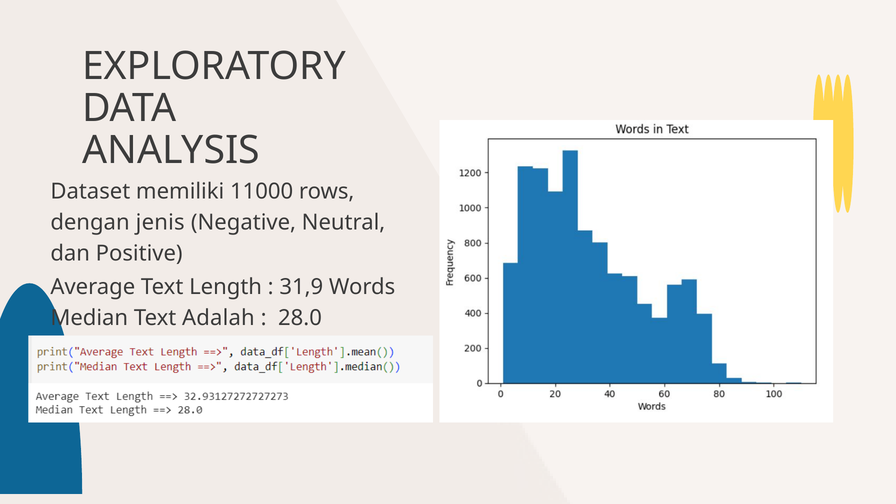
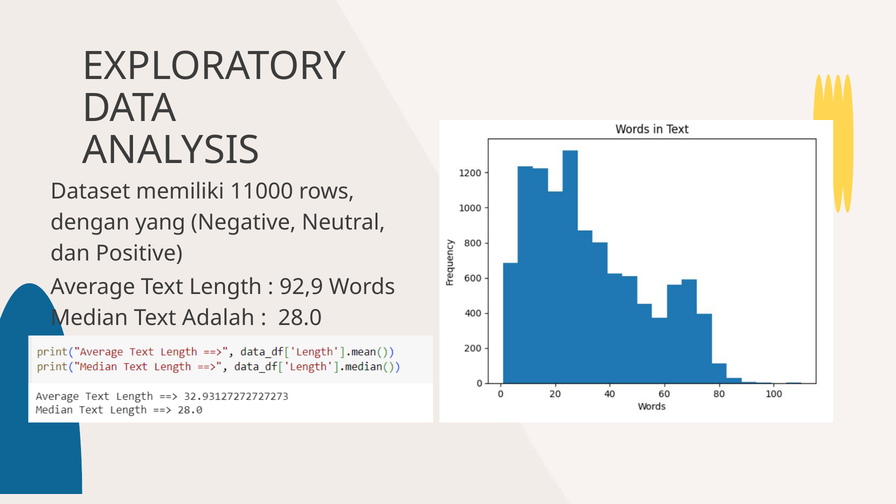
jenis: jenis -> yang
31,9: 31,9 -> 92,9
